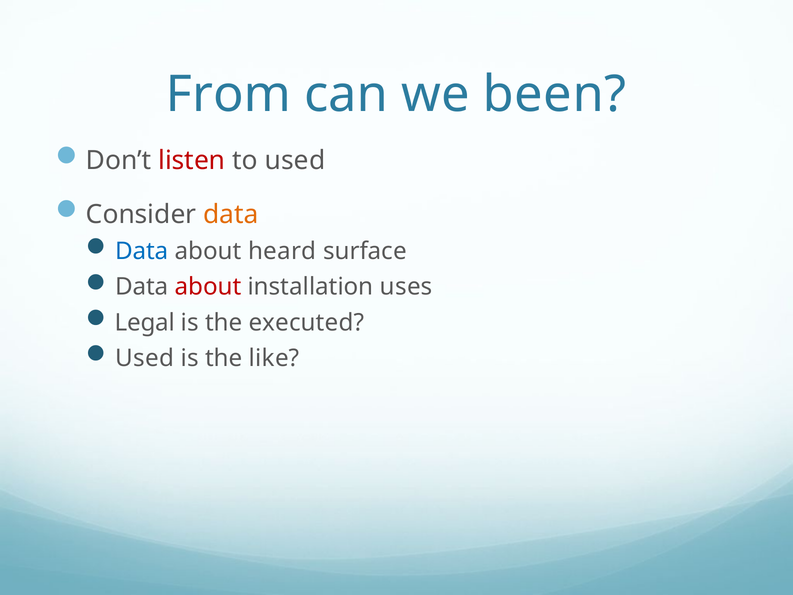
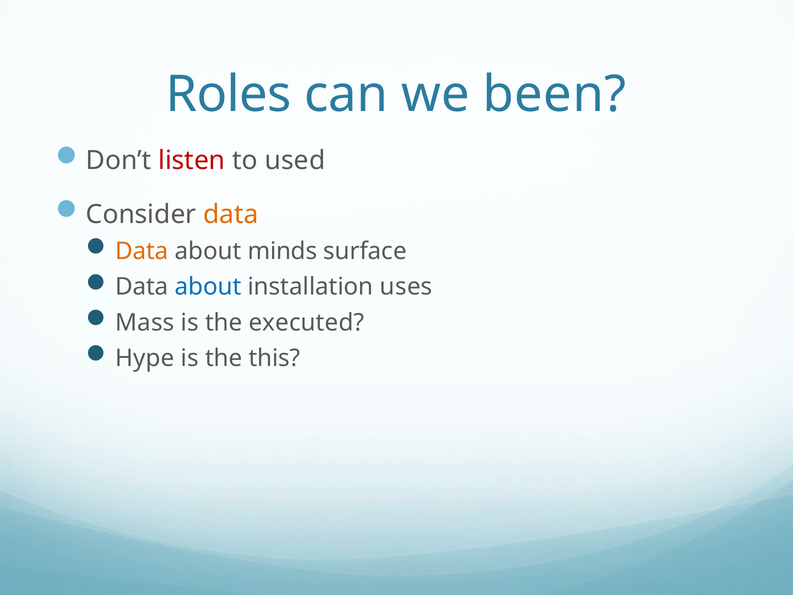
From: From -> Roles
Data at (142, 251) colour: blue -> orange
heard: heard -> minds
about at (208, 287) colour: red -> blue
Legal: Legal -> Mass
Used at (145, 358): Used -> Hype
like: like -> this
